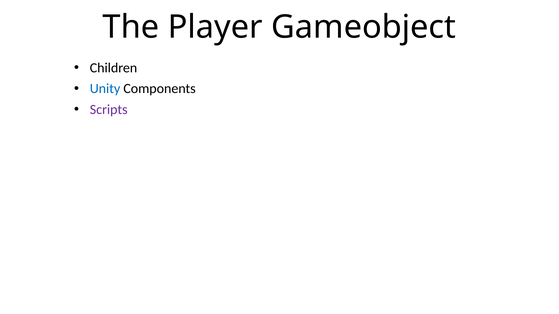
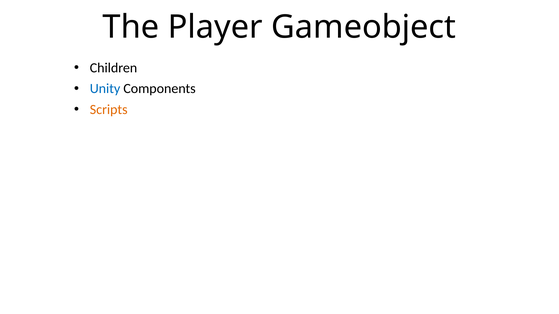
Scripts colour: purple -> orange
